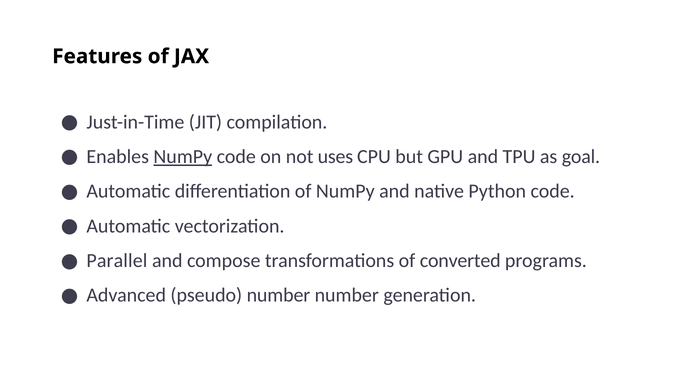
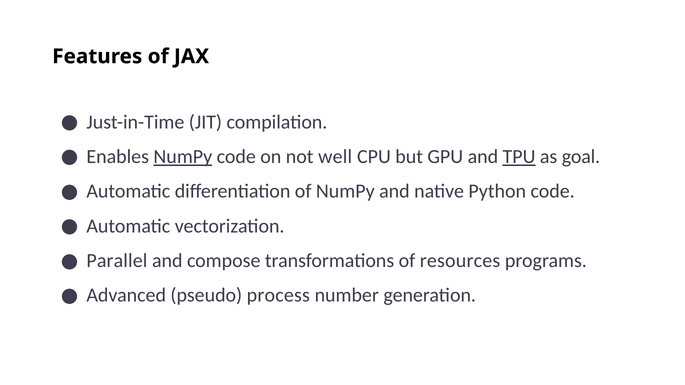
uses: uses -> well
TPU underline: none -> present
converted: converted -> resources
pseudo number: number -> process
